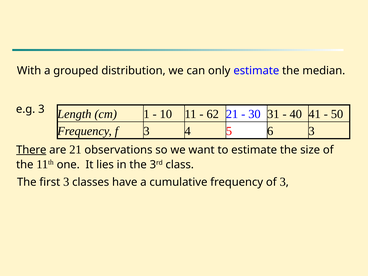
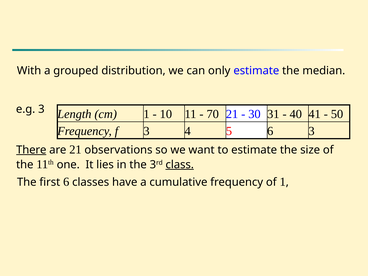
62: 62 -> 70
class underline: none -> present
first 3: 3 -> 6
of 3: 3 -> 1
